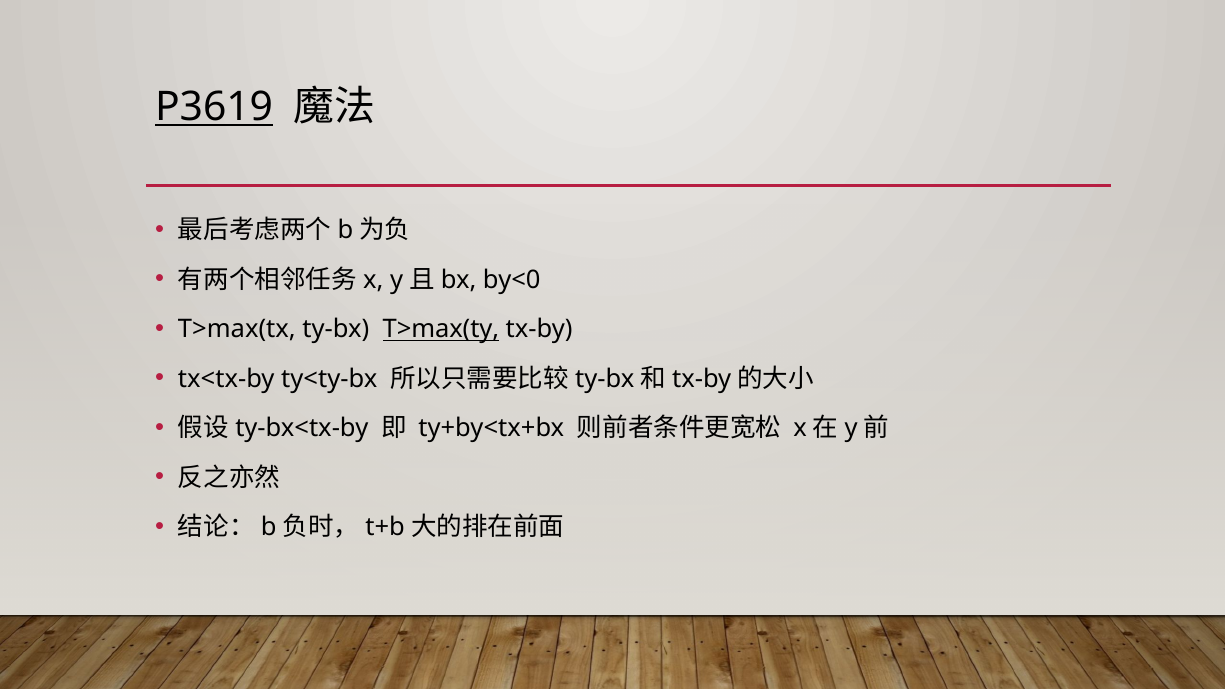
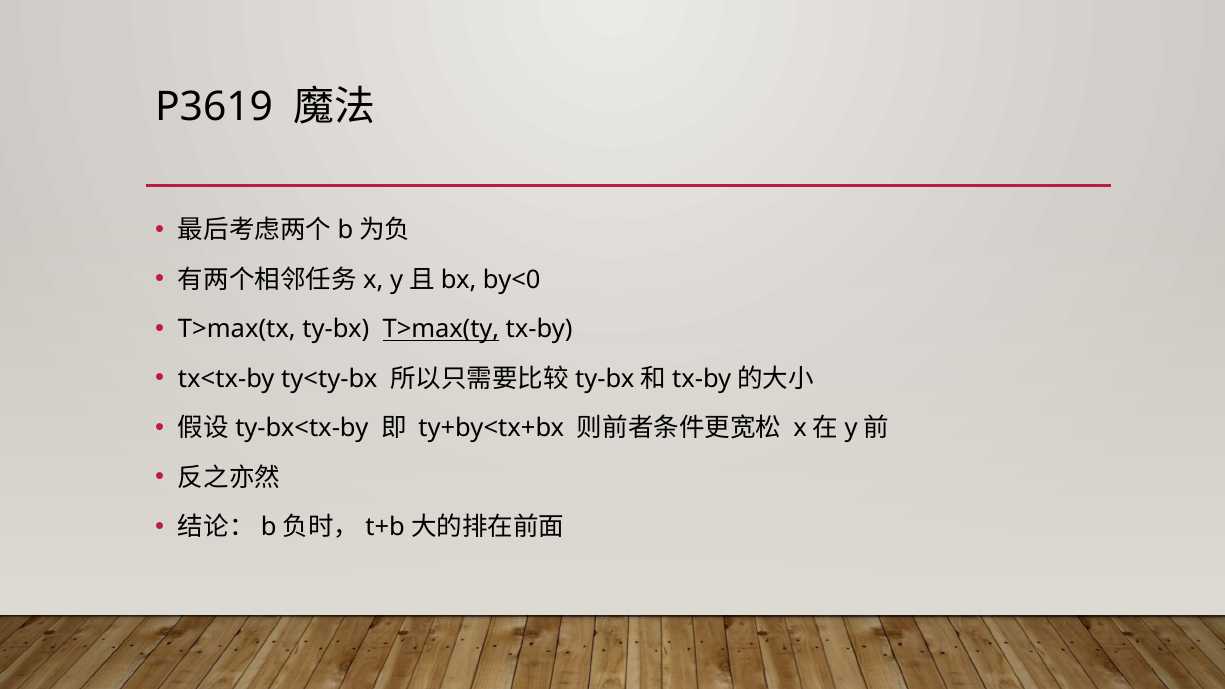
P3619 underline: present -> none
